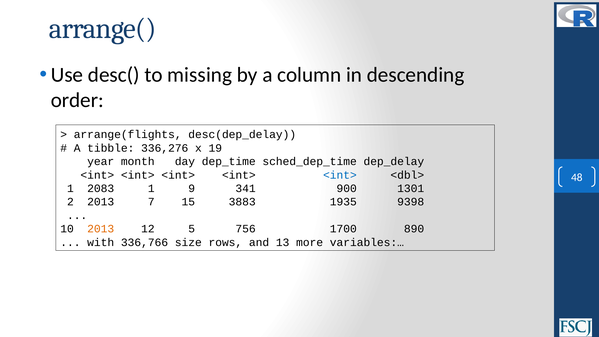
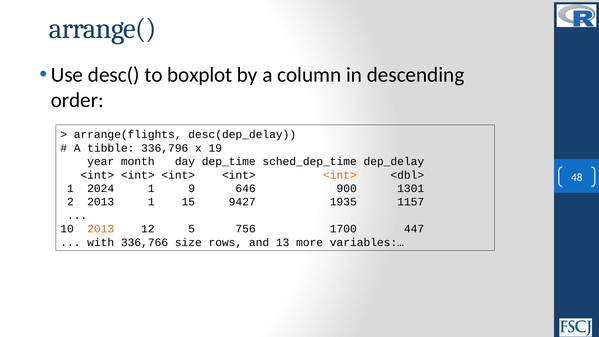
missing: missing -> boxplot
336,276: 336,276 -> 336,796
<int> at (340, 175) colour: blue -> orange
2083: 2083 -> 2024
341: 341 -> 646
2013 7: 7 -> 1
3883: 3883 -> 9427
9398: 9398 -> 1157
890: 890 -> 447
